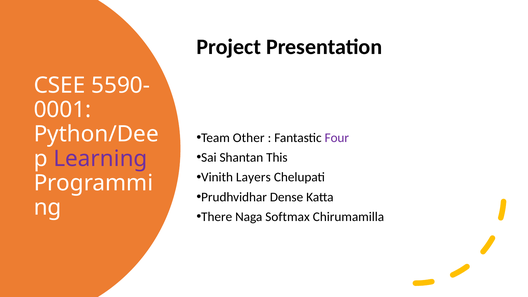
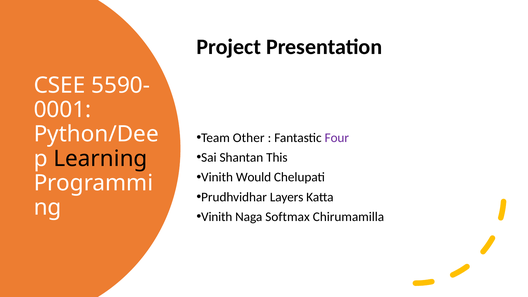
Learning colour: purple -> black
Layers: Layers -> Would
Dense: Dense -> Layers
There at (217, 217): There -> Vinith
